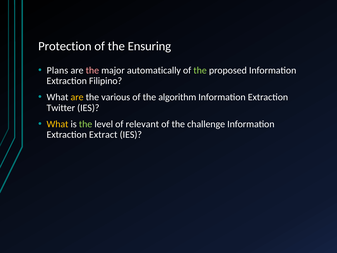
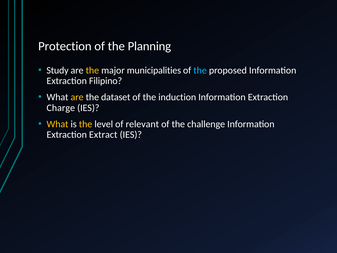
Ensuring: Ensuring -> Planning
Plans: Plans -> Study
the at (92, 70) colour: pink -> yellow
automatically: automatically -> municipalities
the at (200, 70) colour: light green -> light blue
various: various -> dataset
algorithm: algorithm -> induction
Twitter: Twitter -> Charge
the at (86, 124) colour: light green -> yellow
